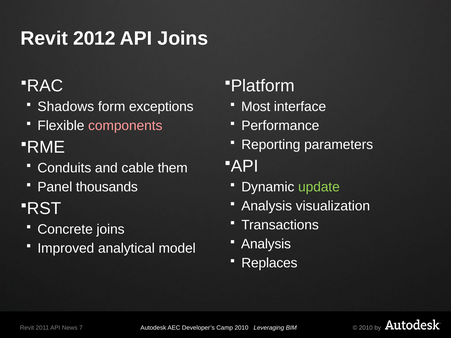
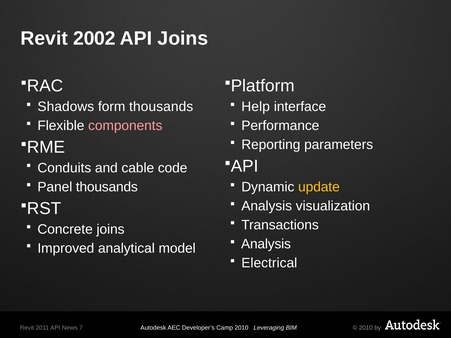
2012: 2012 -> 2002
form exceptions: exceptions -> thousands
Most: Most -> Help
them: them -> code
update colour: light green -> yellow
Replaces: Replaces -> Electrical
